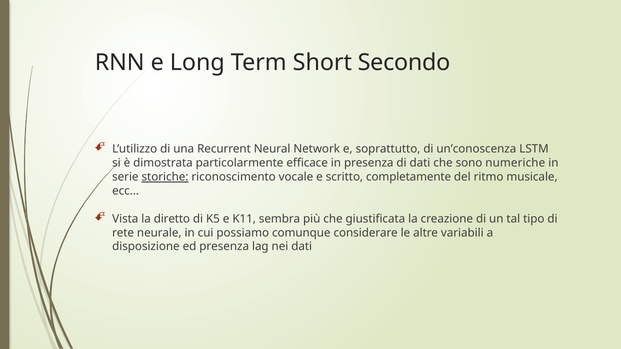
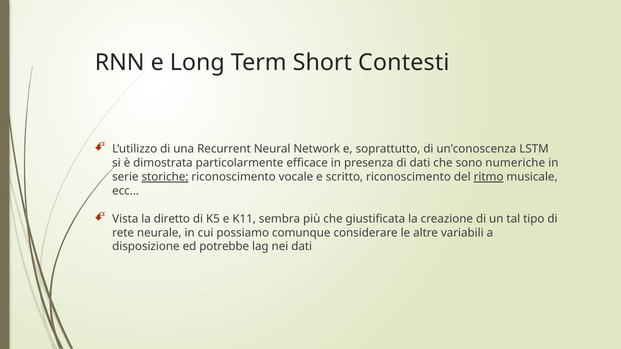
Secondo: Secondo -> Contesti
scritto completamente: completamente -> riconoscimento
ritmo underline: none -> present
ed presenza: presenza -> potrebbe
